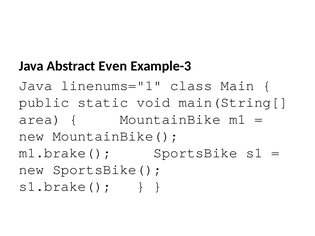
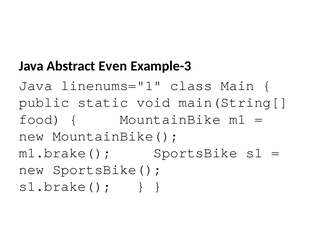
area: area -> food
